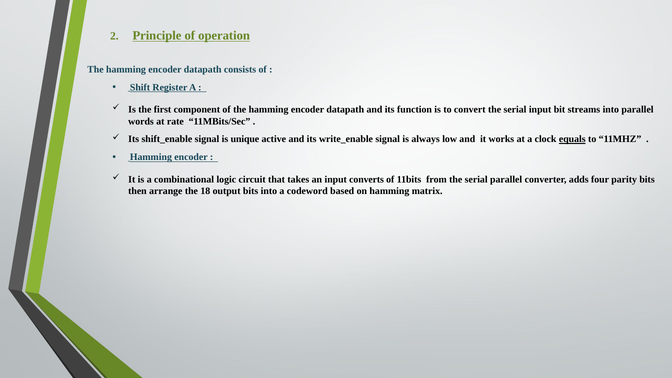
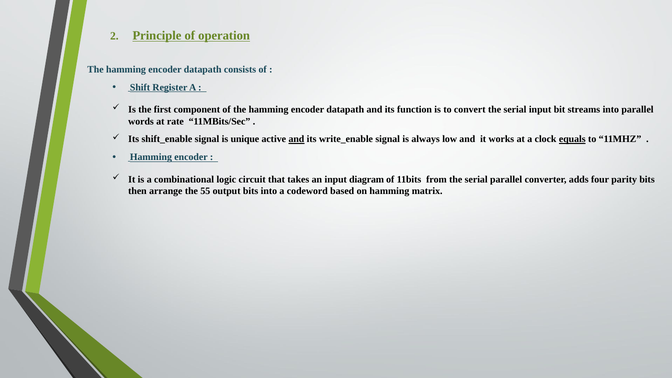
and at (296, 139) underline: none -> present
converts: converts -> diagram
18: 18 -> 55
